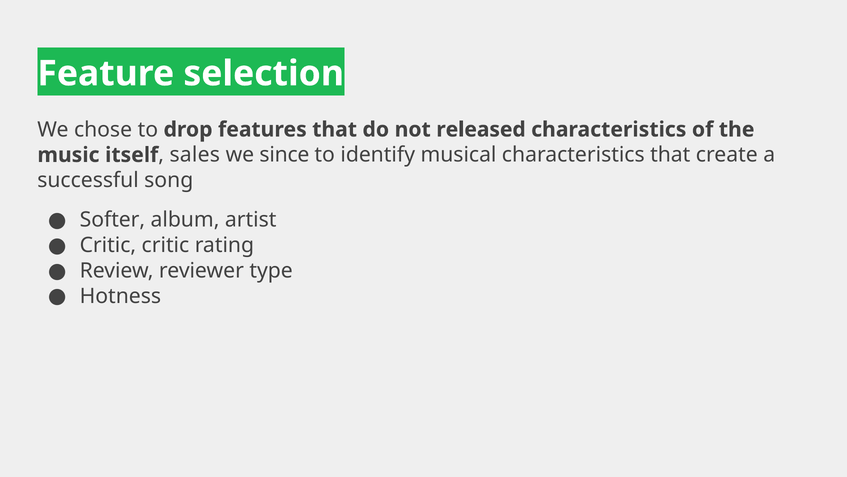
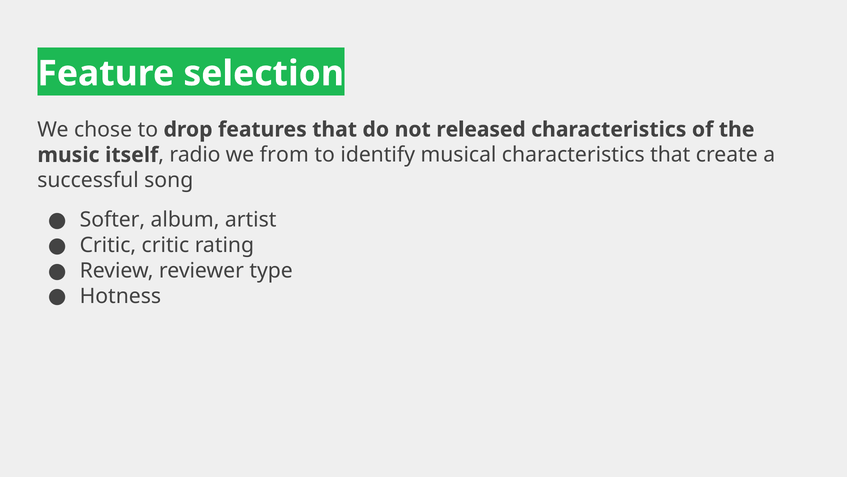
sales: sales -> radio
since: since -> from
